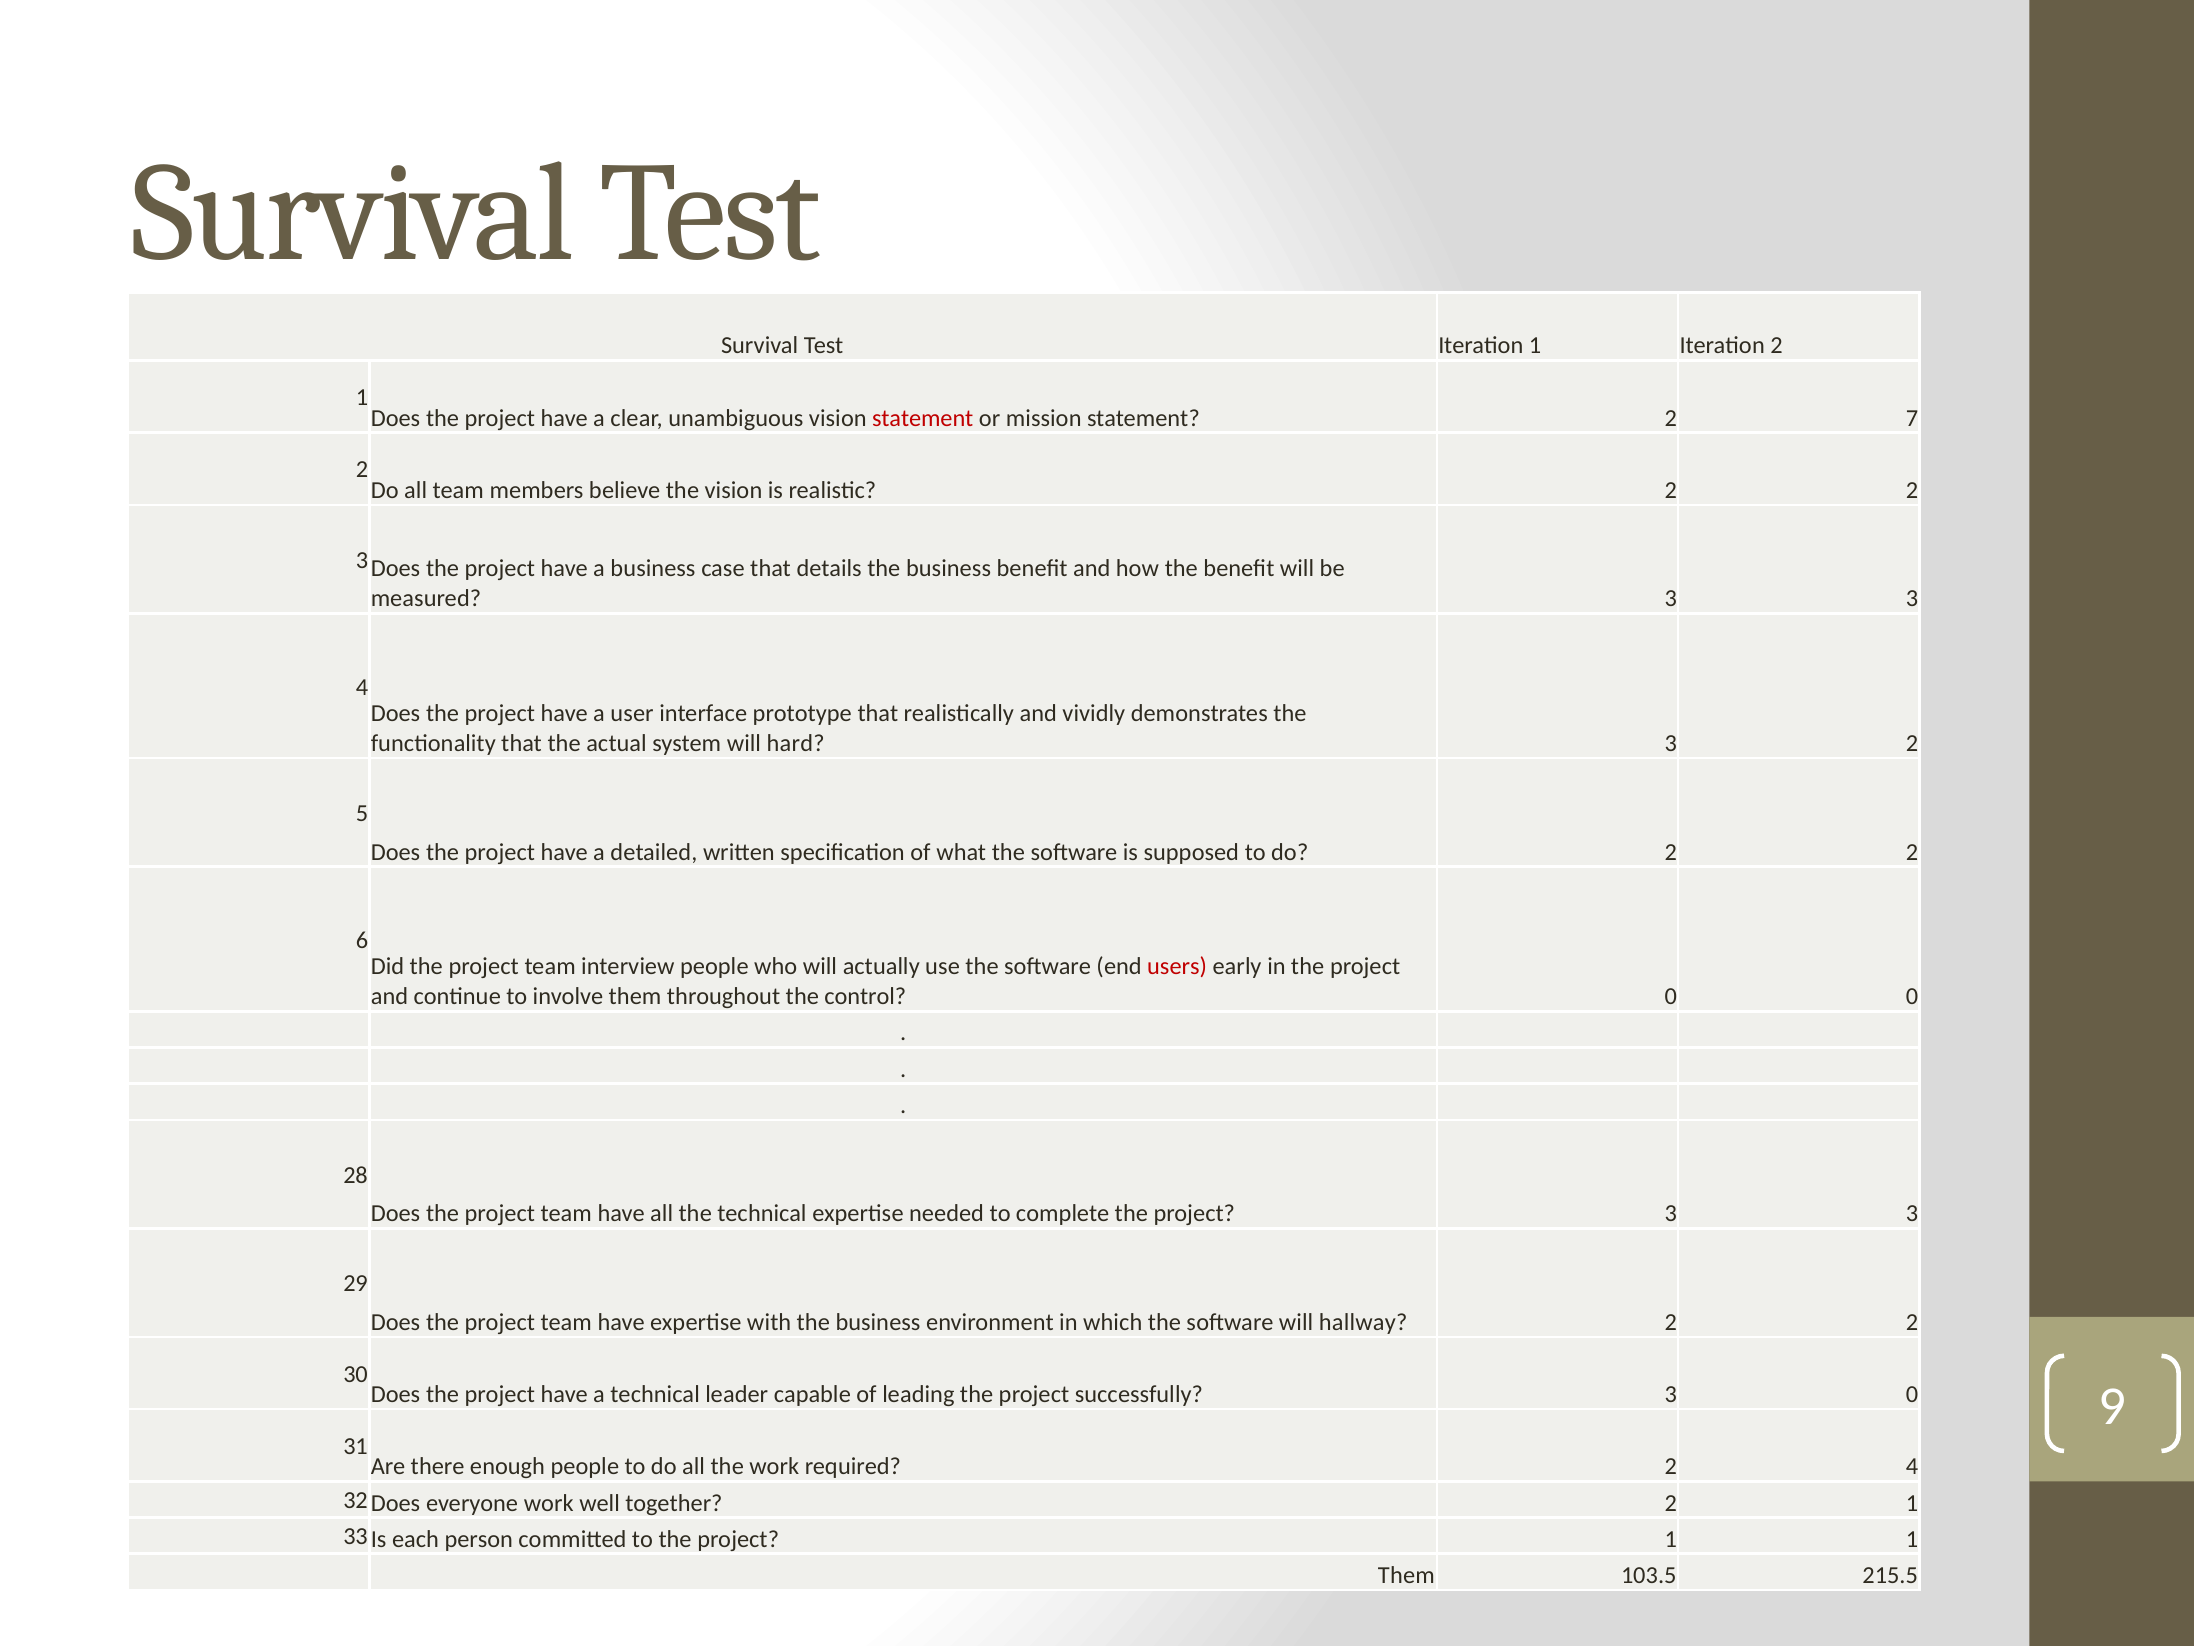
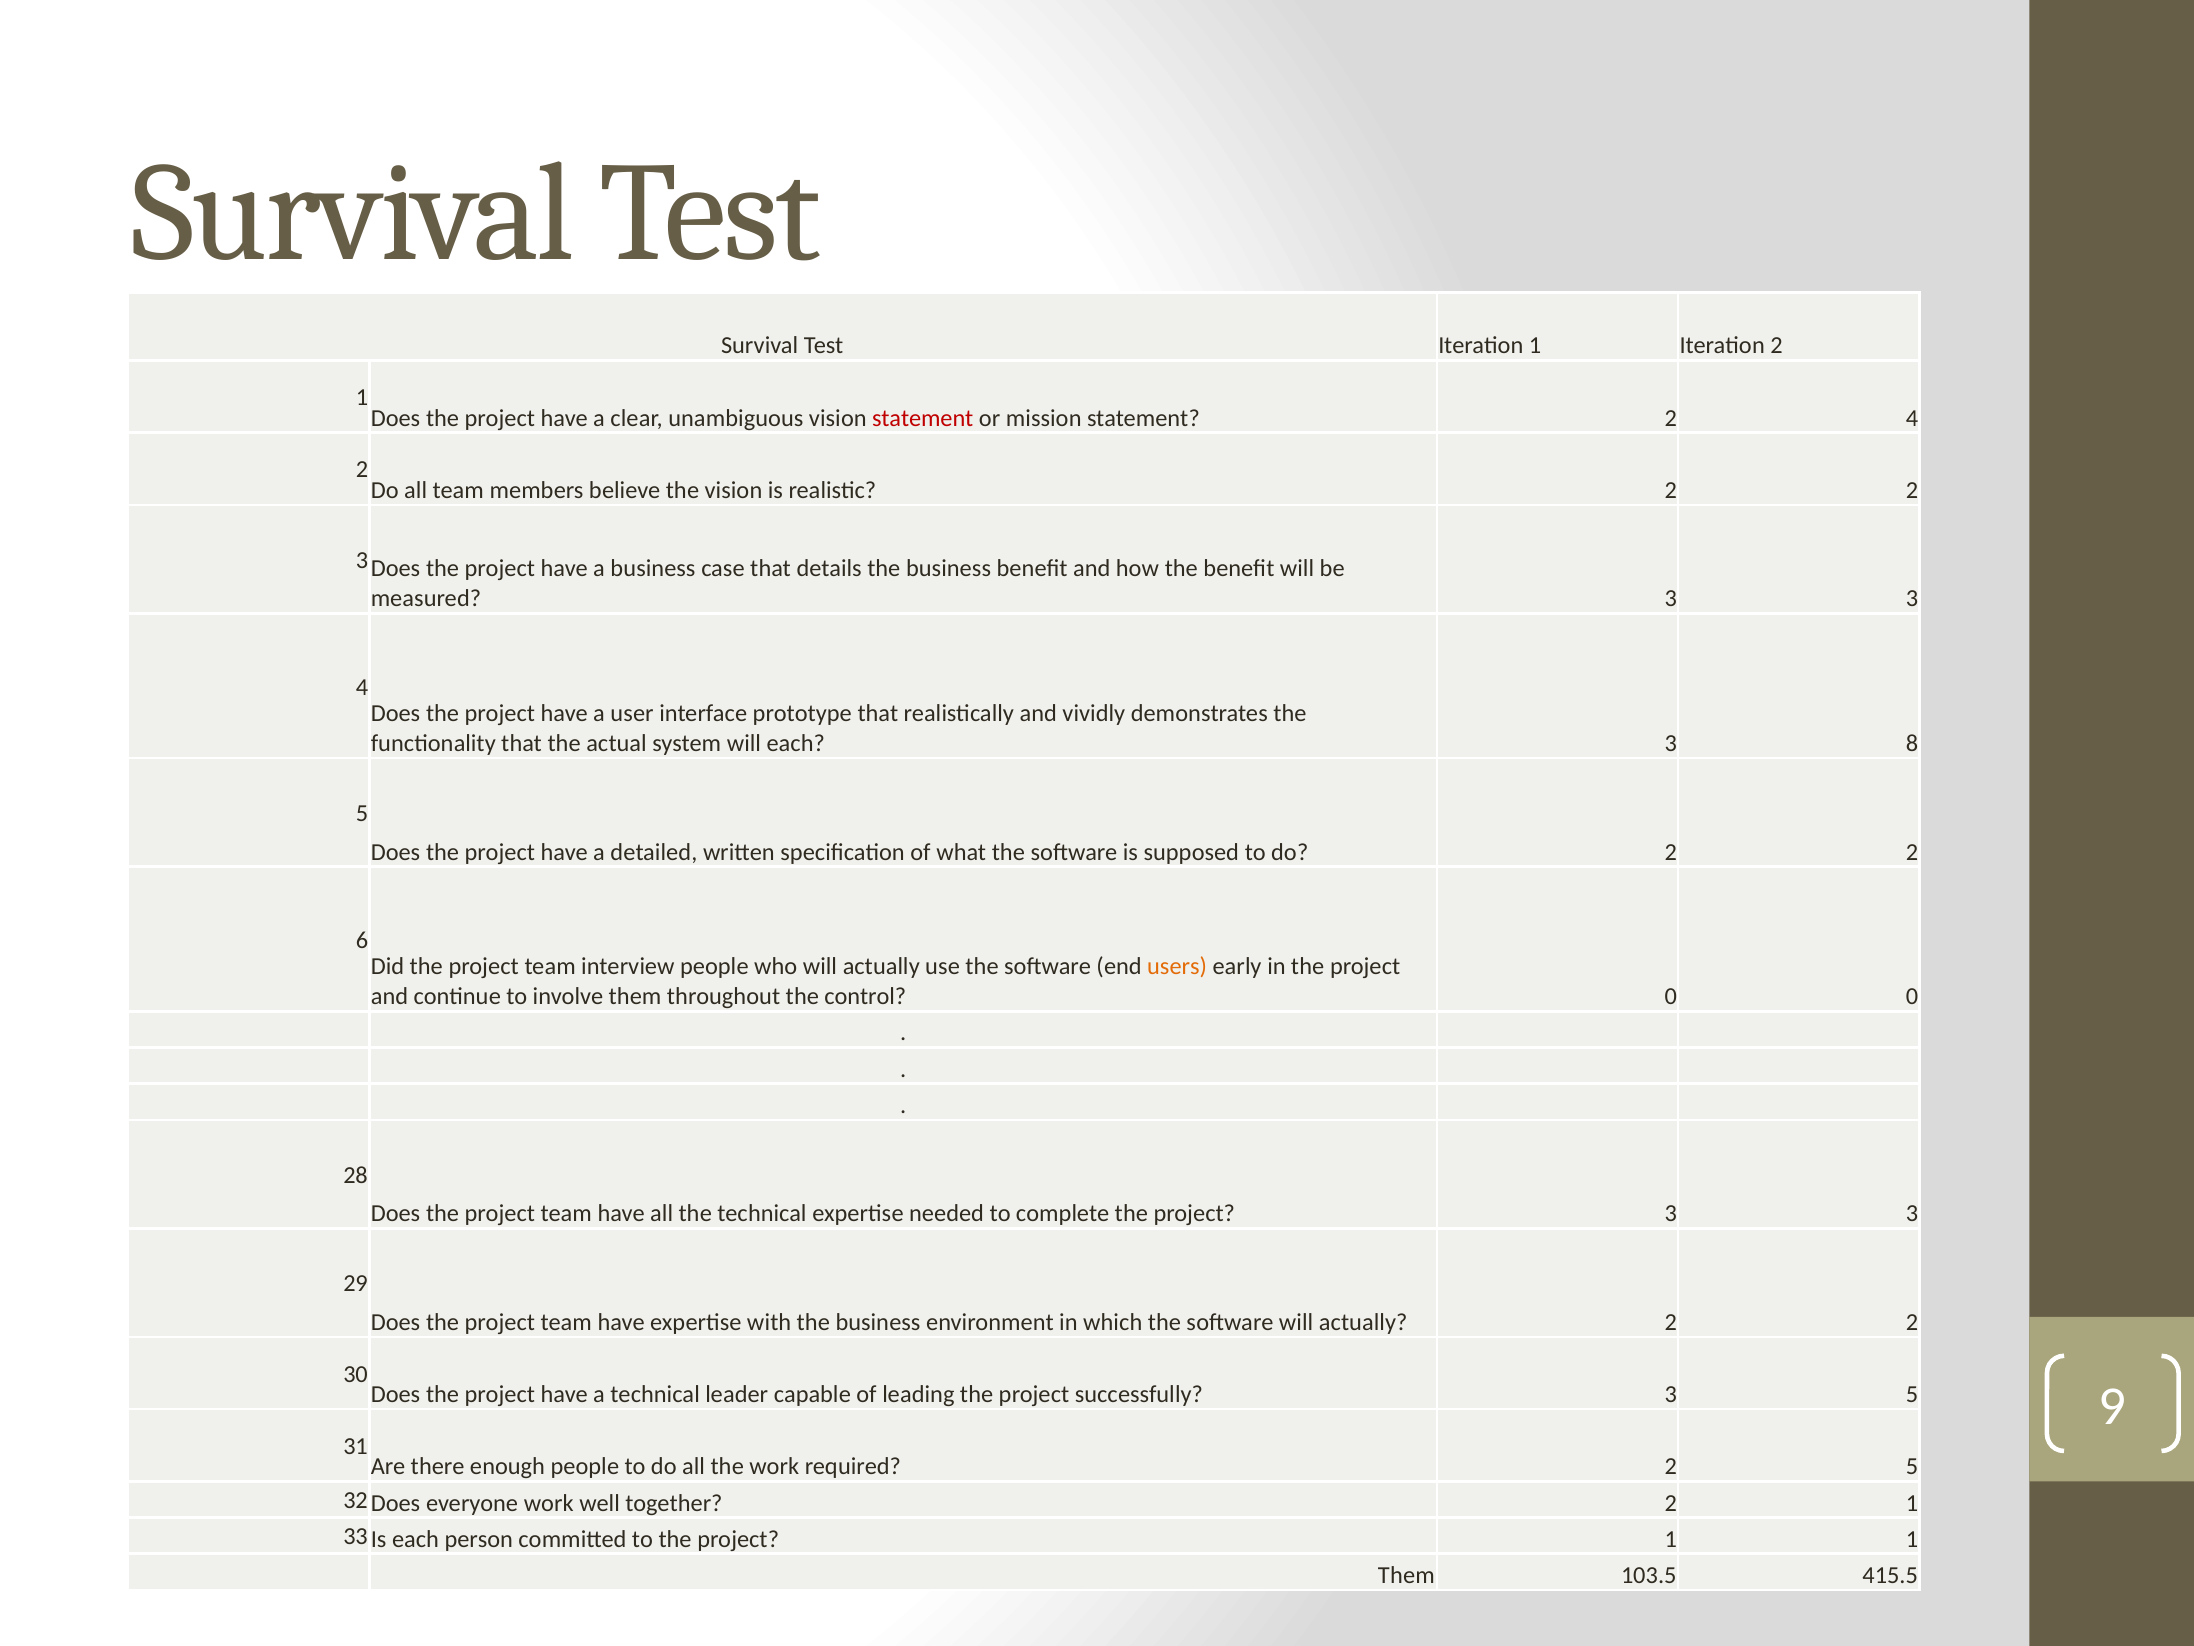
2 7: 7 -> 4
will hard: hard -> each
3 2: 2 -> 8
users colour: red -> orange
software will hallway: hallway -> actually
3 0: 0 -> 5
2 4: 4 -> 5
215.5: 215.5 -> 415.5
